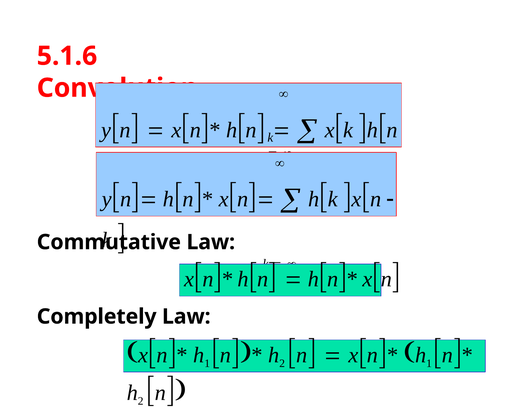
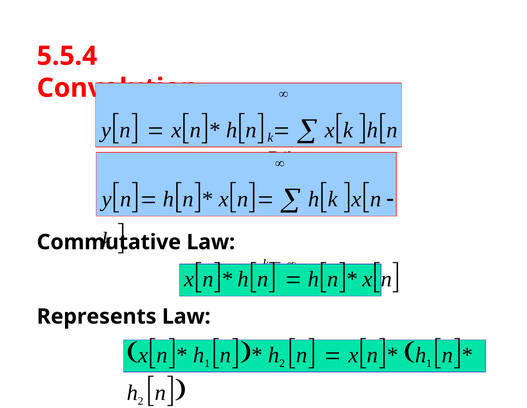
5.1.6: 5.1.6 -> 5.5.4
Completely: Completely -> Represents
